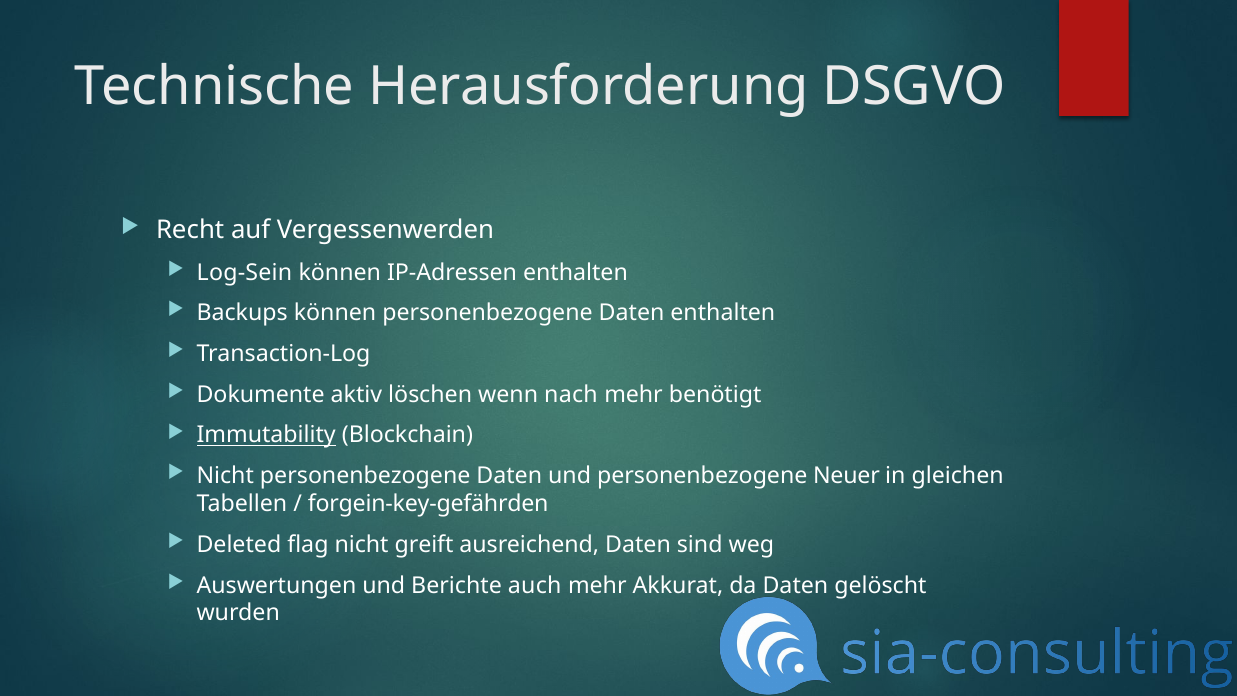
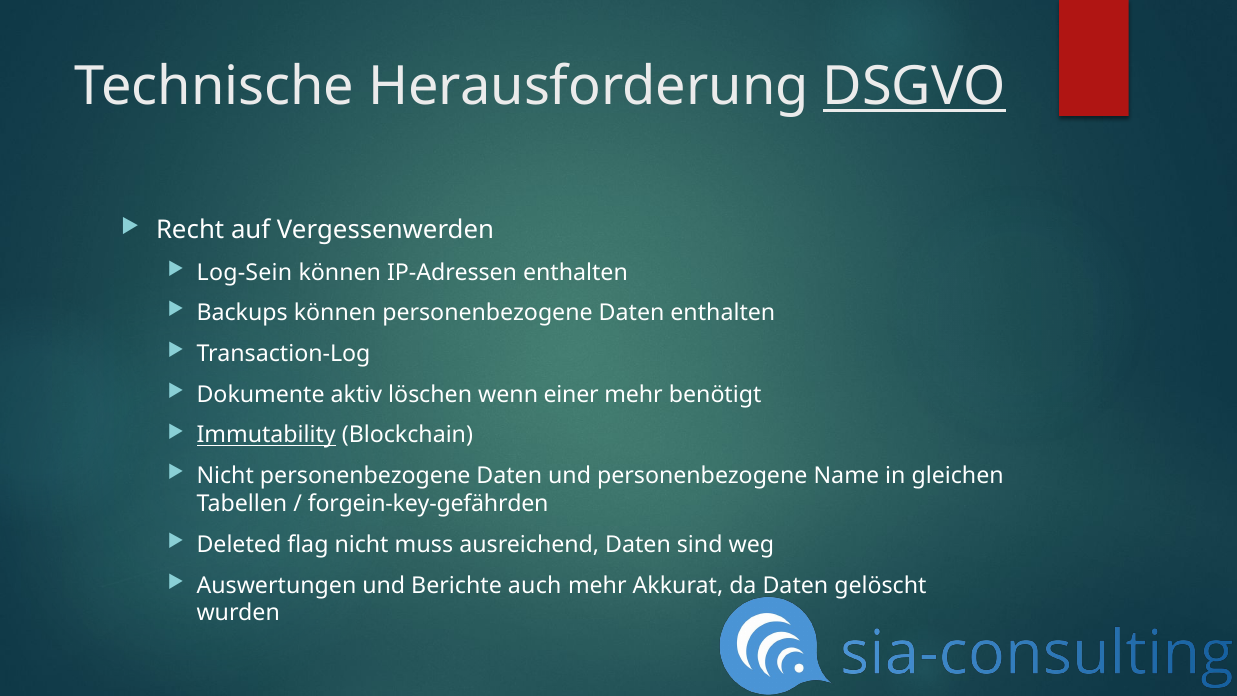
DSGVO underline: none -> present
nach: nach -> einer
Neuer: Neuer -> Name
greift: greift -> muss
